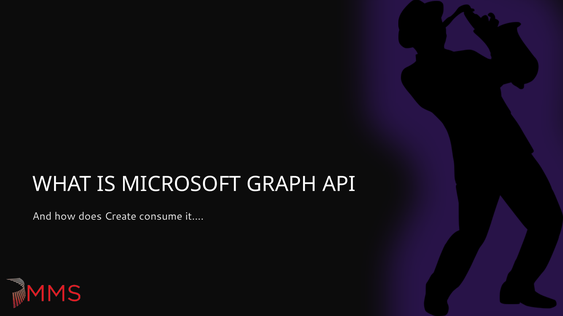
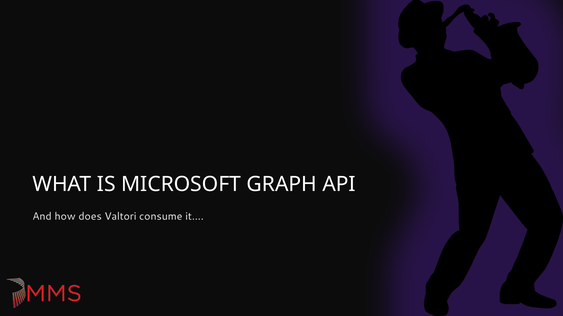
Create: Create -> Valtori
